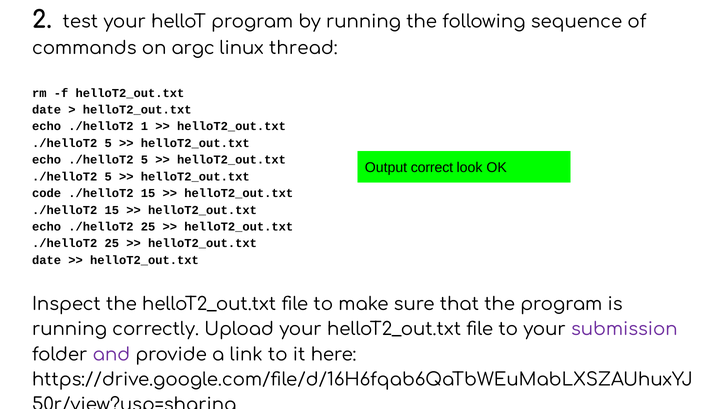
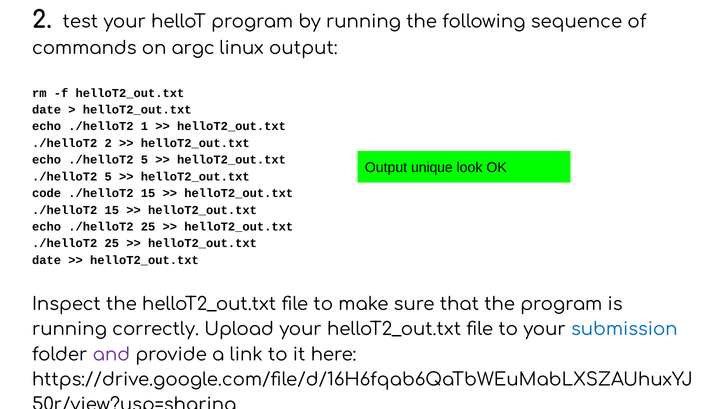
linux thread: thread -> output
5 at (108, 143): 5 -> 2
correct: correct -> unique
submission colour: purple -> blue
